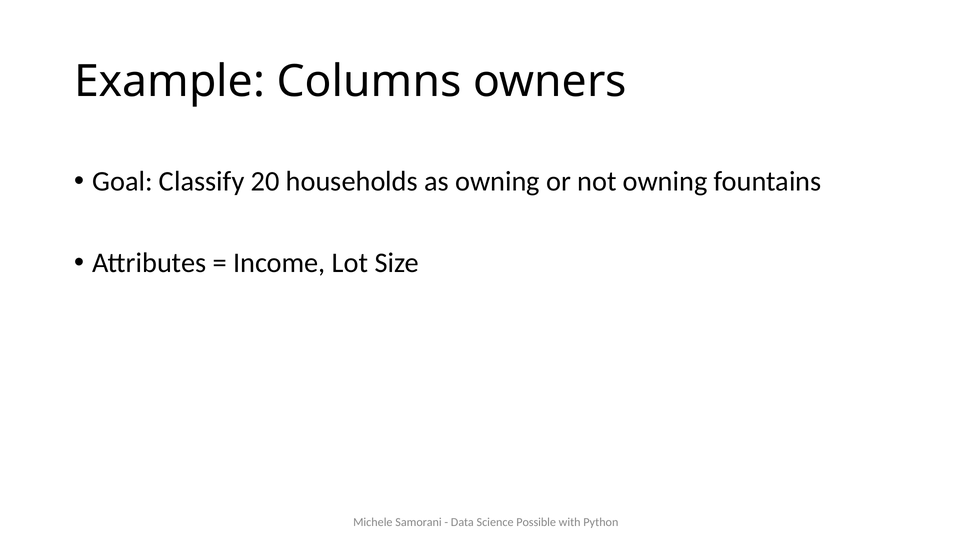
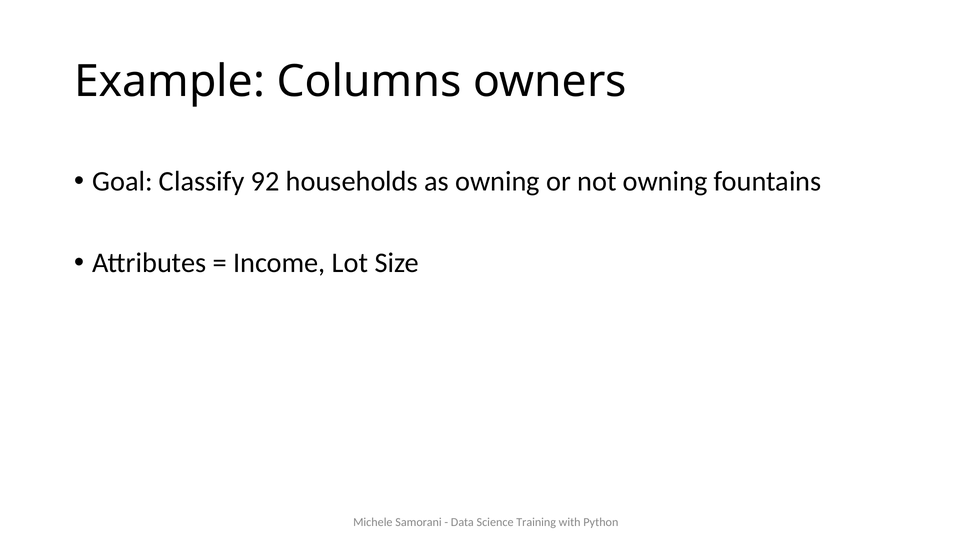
20: 20 -> 92
Possible: Possible -> Training
